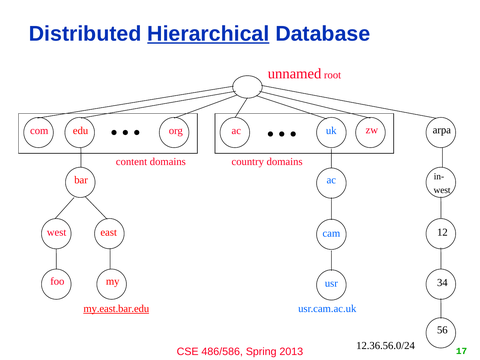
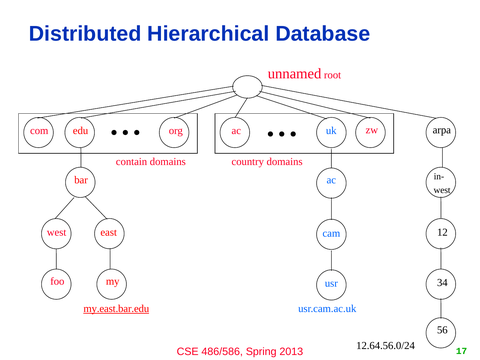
Hierarchical underline: present -> none
content: content -> contain
12.36.56.0/24: 12.36.56.0/24 -> 12.64.56.0/24
